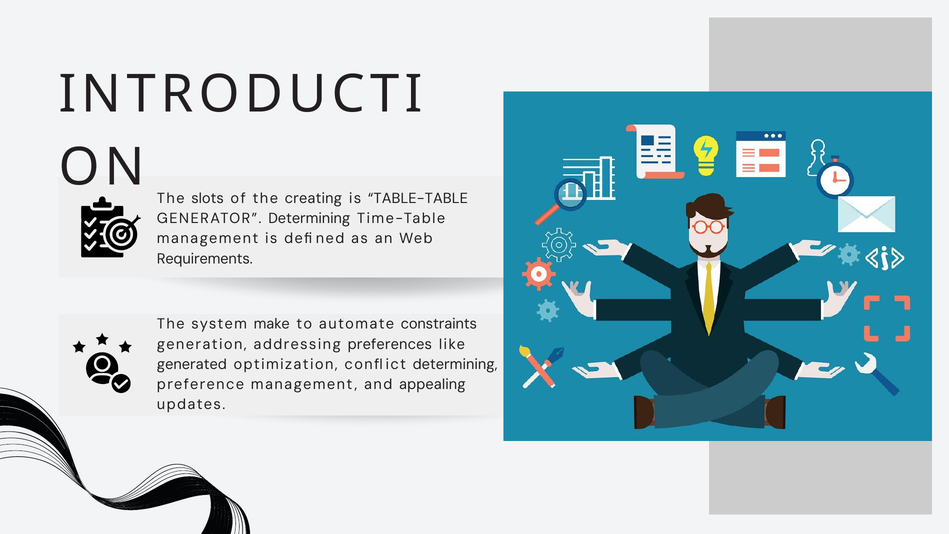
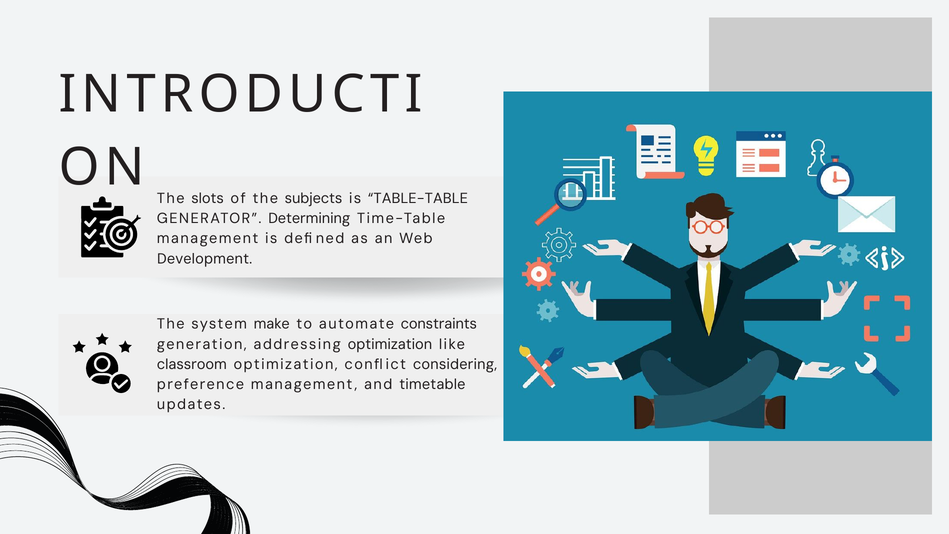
creating: creating -> subjects
Requirements: Requirements -> Development
addressing preferences: preferences -> optimization
generated: generated -> classroom
conflict determining: determining -> considering
appealing: appealing -> timetable
